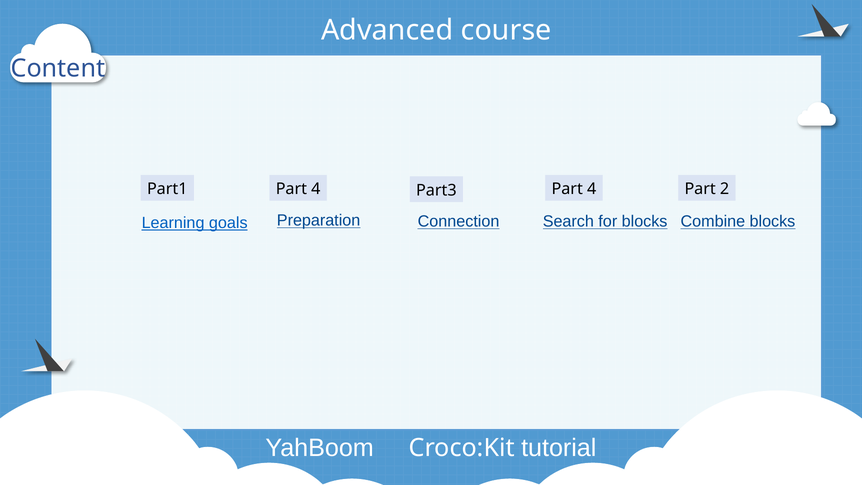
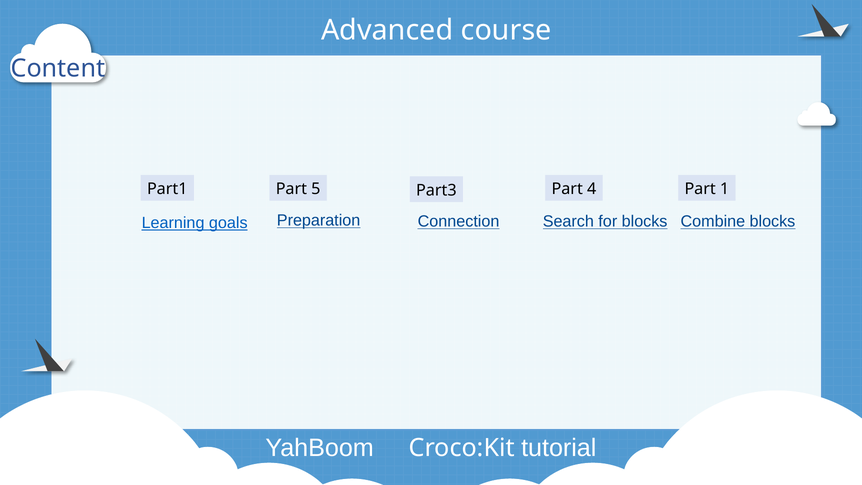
4 at (316, 189): 4 -> 5
2: 2 -> 1
